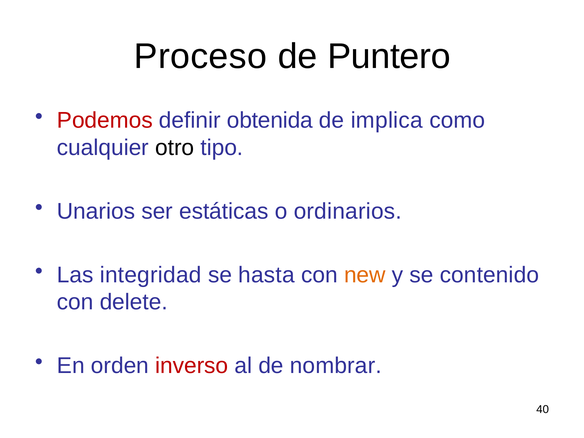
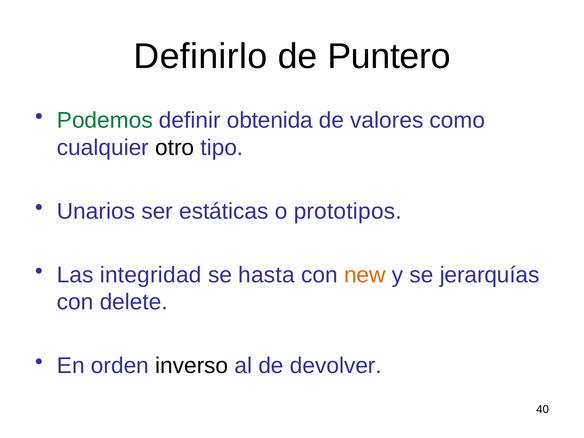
Proceso: Proceso -> Definirlo
Podemos colour: red -> green
implica: implica -> valores
ordinarios: ordinarios -> prototipos
contenido: contenido -> jerarquías
inverso colour: red -> black
nombrar: nombrar -> devolver
